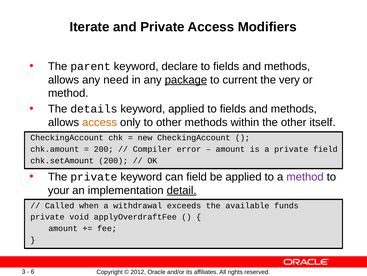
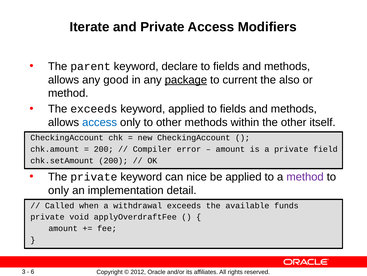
need: need -> good
very: very -> also
The details: details -> exceeds
access at (100, 122) colour: orange -> blue
can field: field -> nice
your at (59, 190): your -> only
detail underline: present -> none
